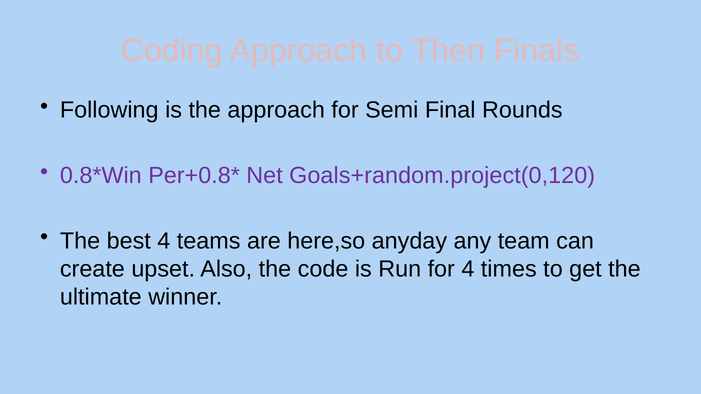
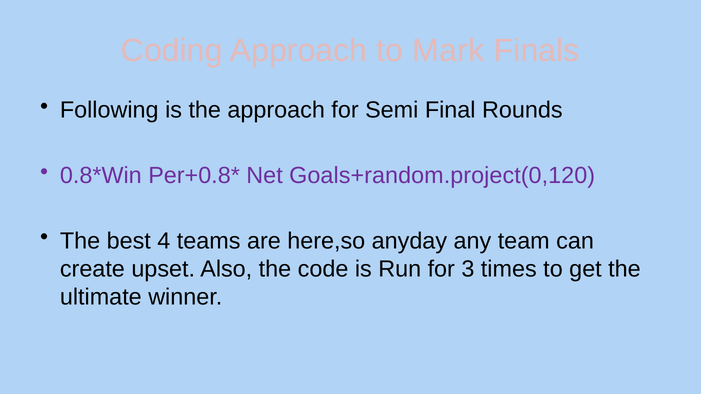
Then: Then -> Mark
for 4: 4 -> 3
